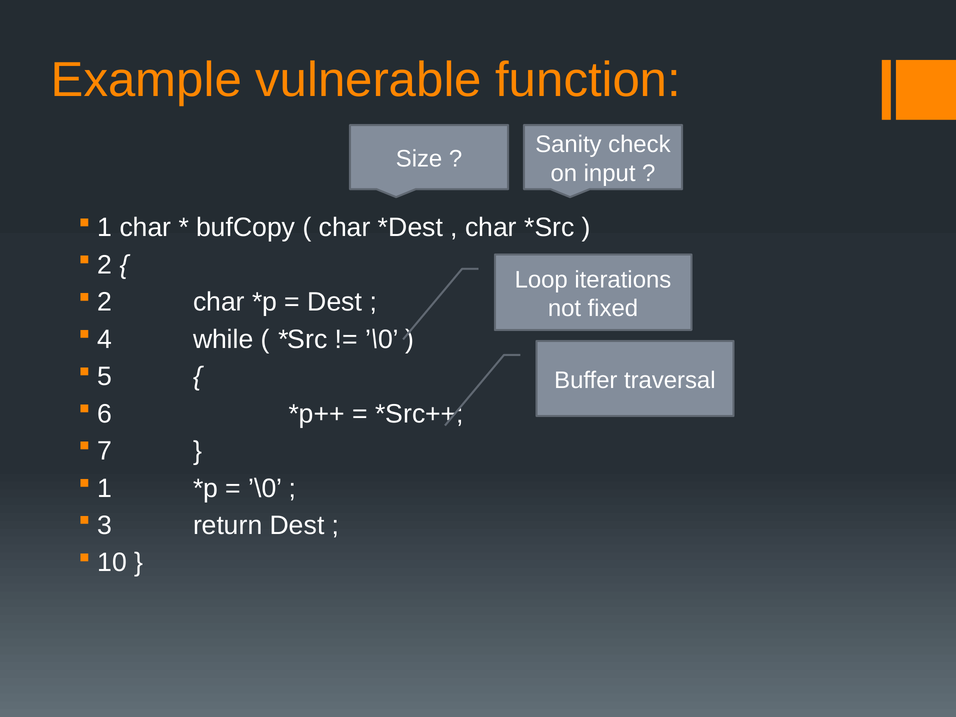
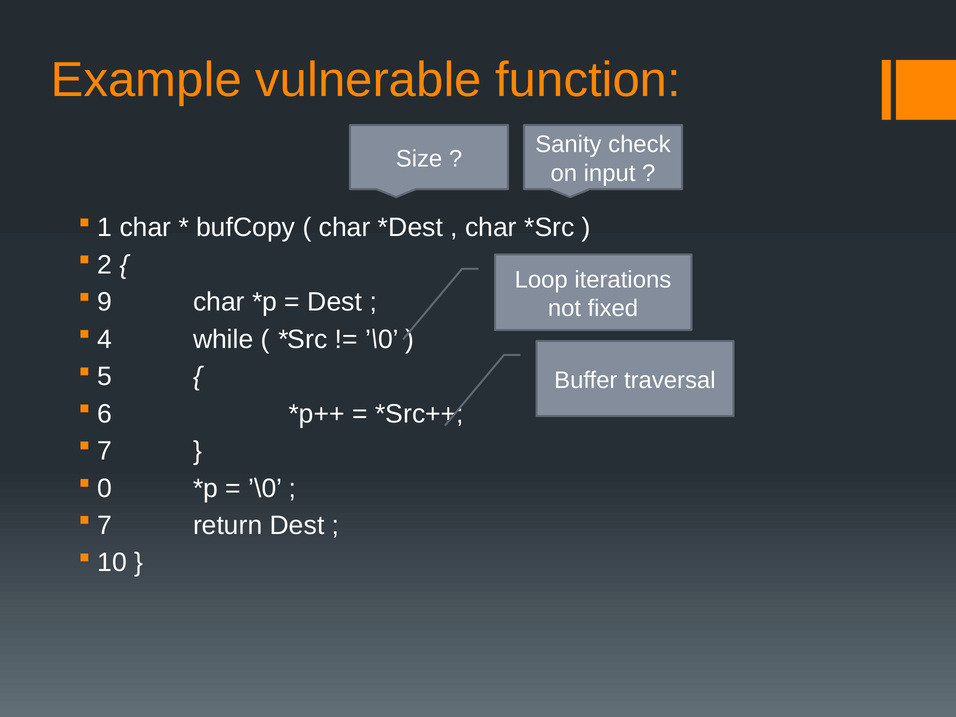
2 at (105, 302): 2 -> 9
1 at (105, 488): 1 -> 0
3 at (105, 525): 3 -> 7
